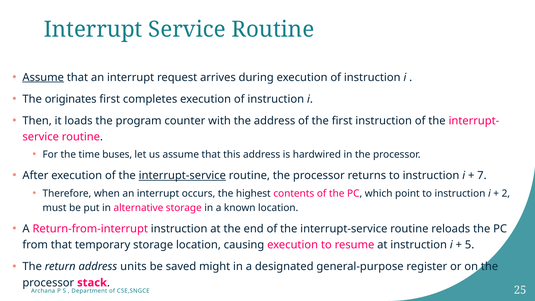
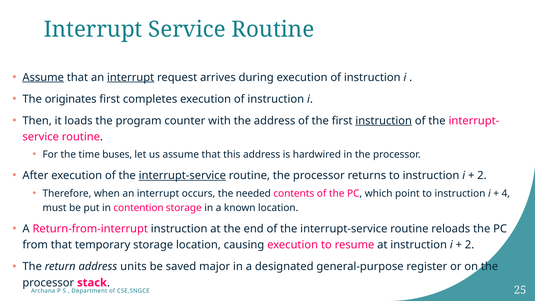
interrupt at (131, 77) underline: none -> present
instruction at (384, 121) underline: none -> present
7 at (482, 176): 7 -> 2
highest: highest -> needed
2: 2 -> 4
alternative: alternative -> contention
5 at (470, 245): 5 -> 2
might: might -> major
